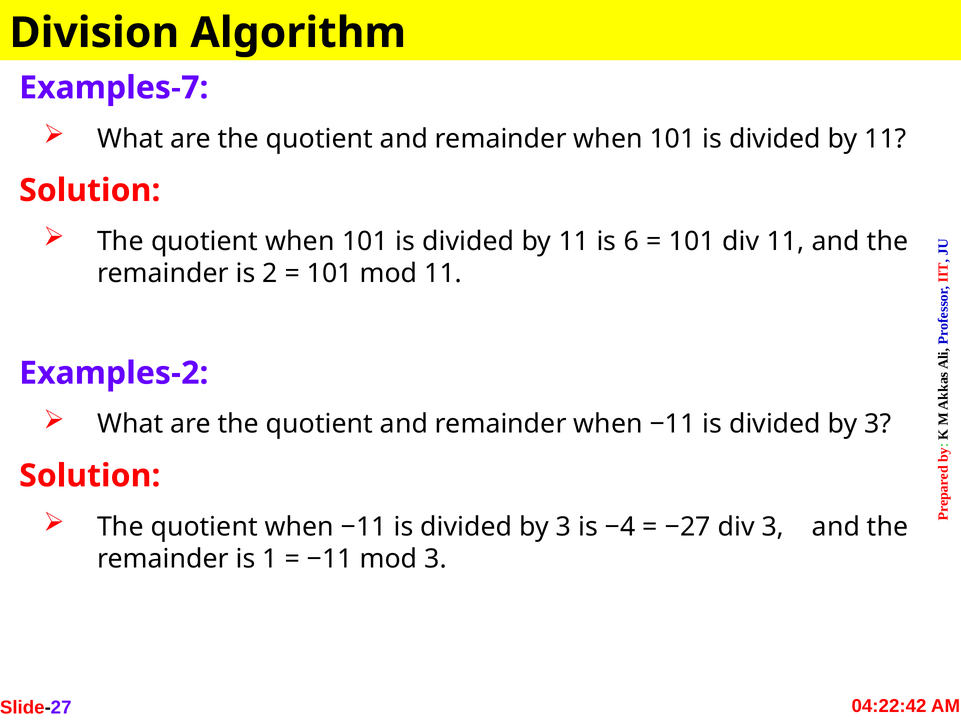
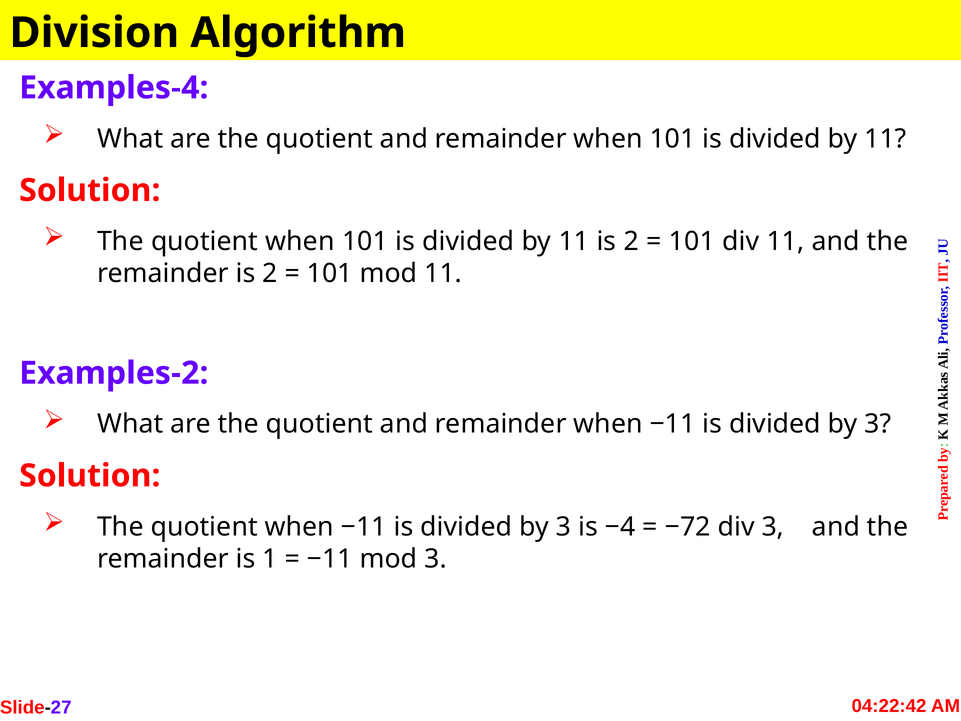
Examples-7: Examples-7 -> Examples-4
11 is 6: 6 -> 2
−27: −27 -> −72
